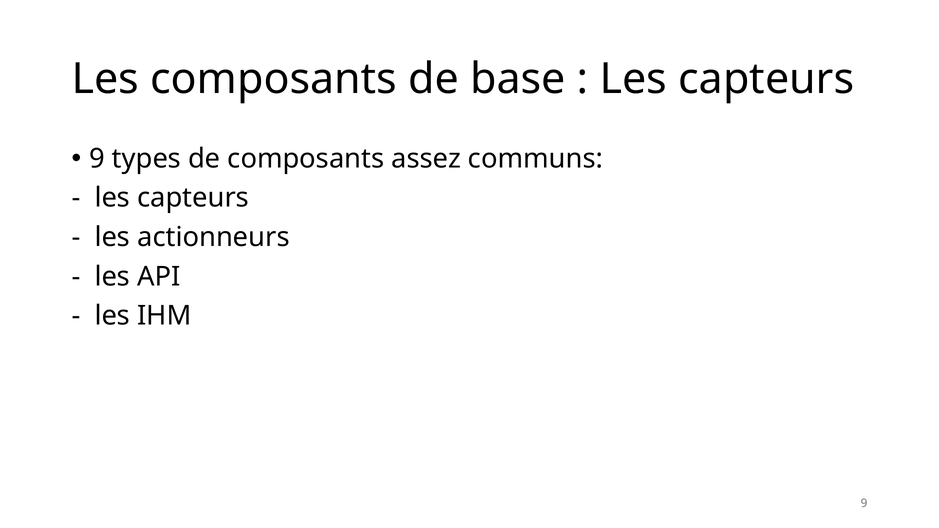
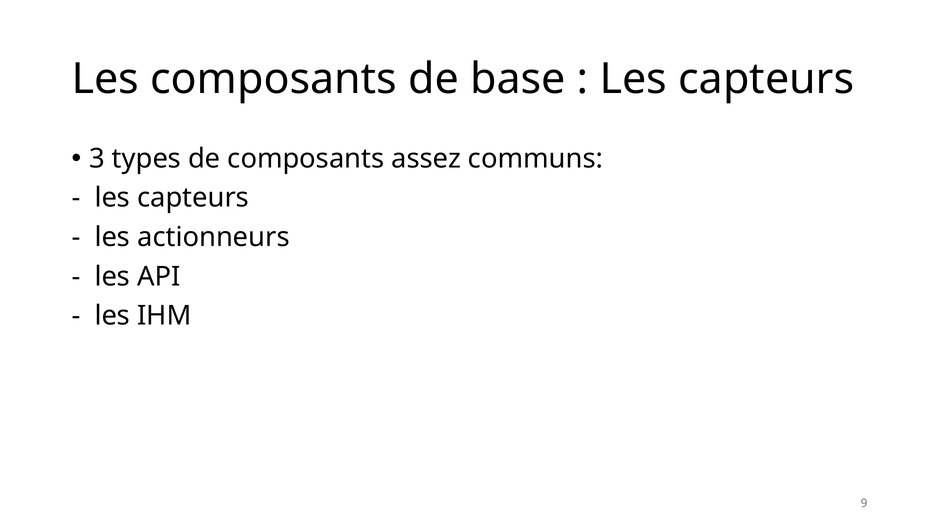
9 at (97, 159): 9 -> 3
